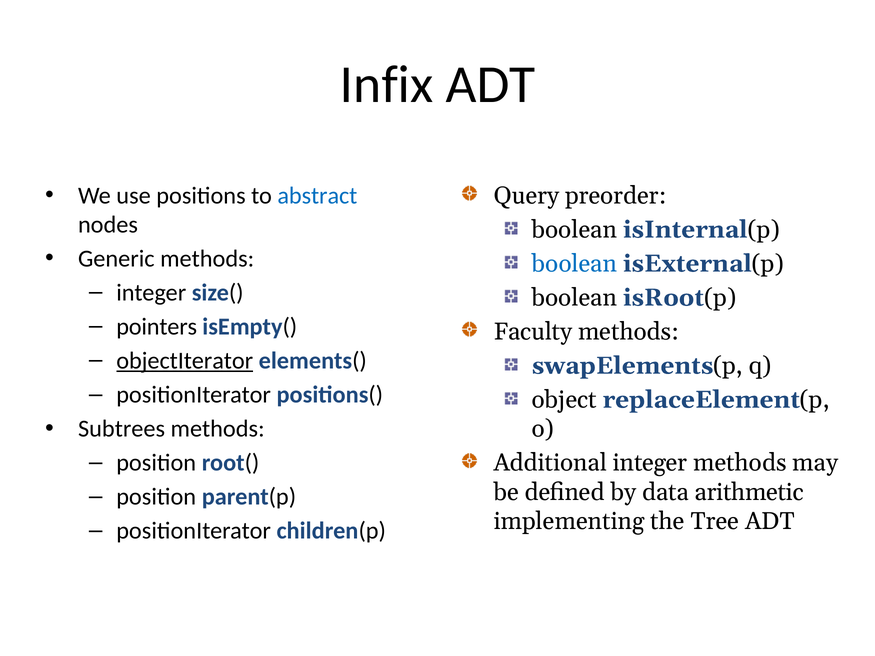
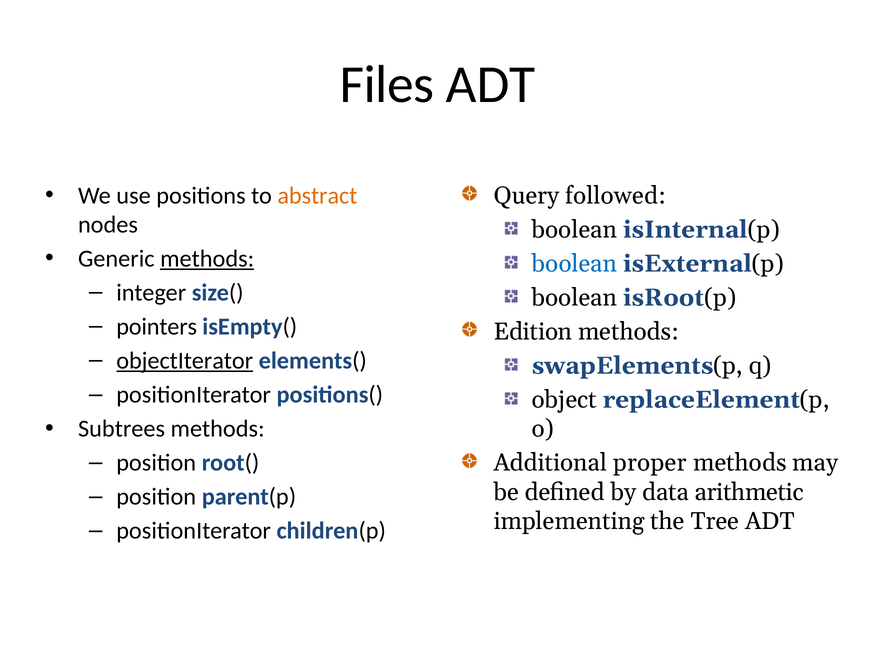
Infix: Infix -> Files
abstract colour: blue -> orange
preorder: preorder -> followed
methods at (207, 259) underline: none -> present
Faculty: Faculty -> Edition
Additional integer: integer -> proper
